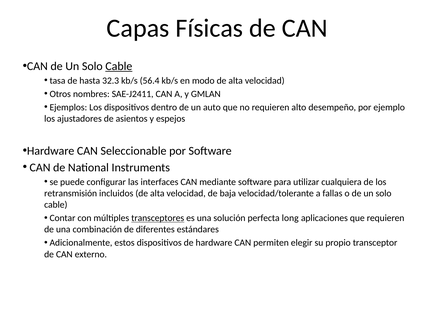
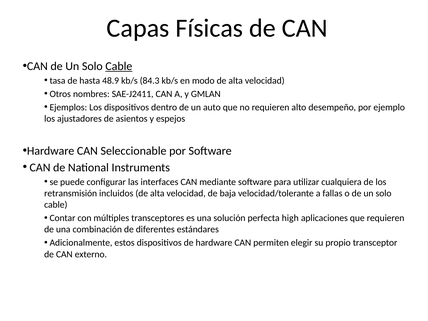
32.3: 32.3 -> 48.9
56.4: 56.4 -> 84.3
transceptores underline: present -> none
long: long -> high
